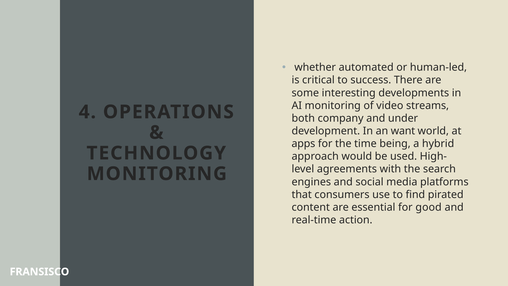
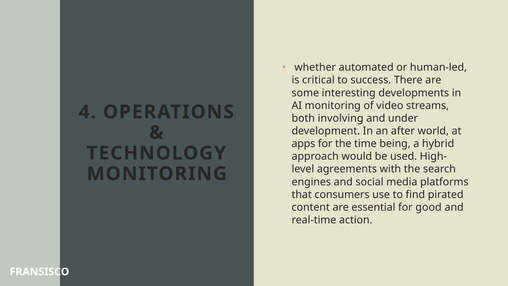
company: company -> involving
want: want -> after
